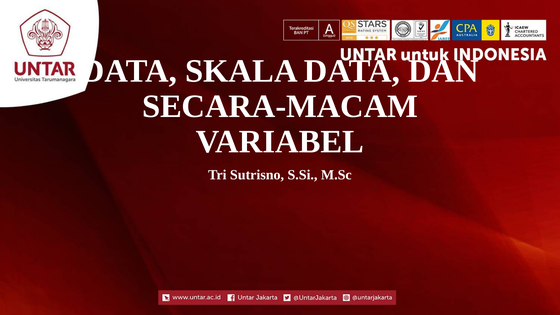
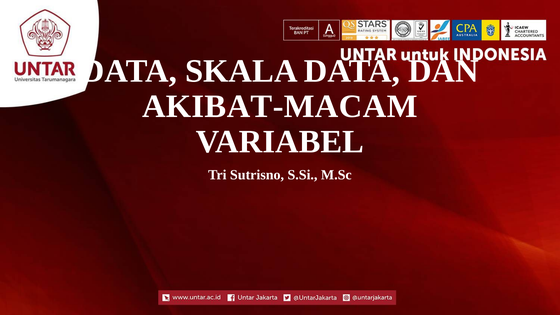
SECARA-MACAM: SECARA-MACAM -> AKIBAT-MACAM
